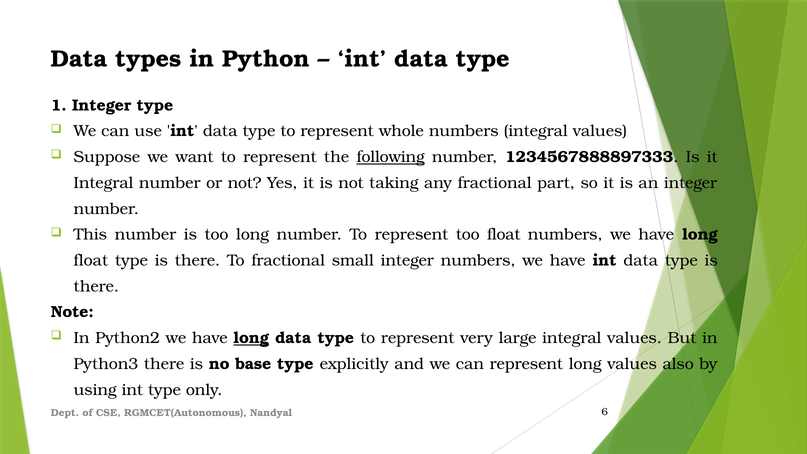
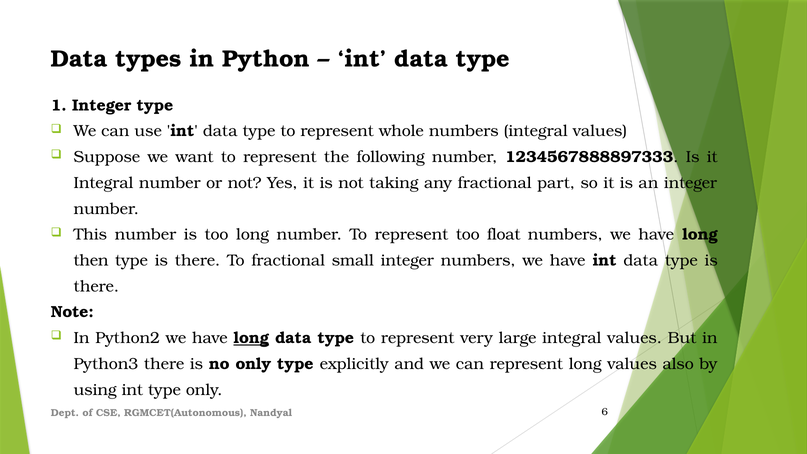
following underline: present -> none
float at (91, 260): float -> then
no base: base -> only
